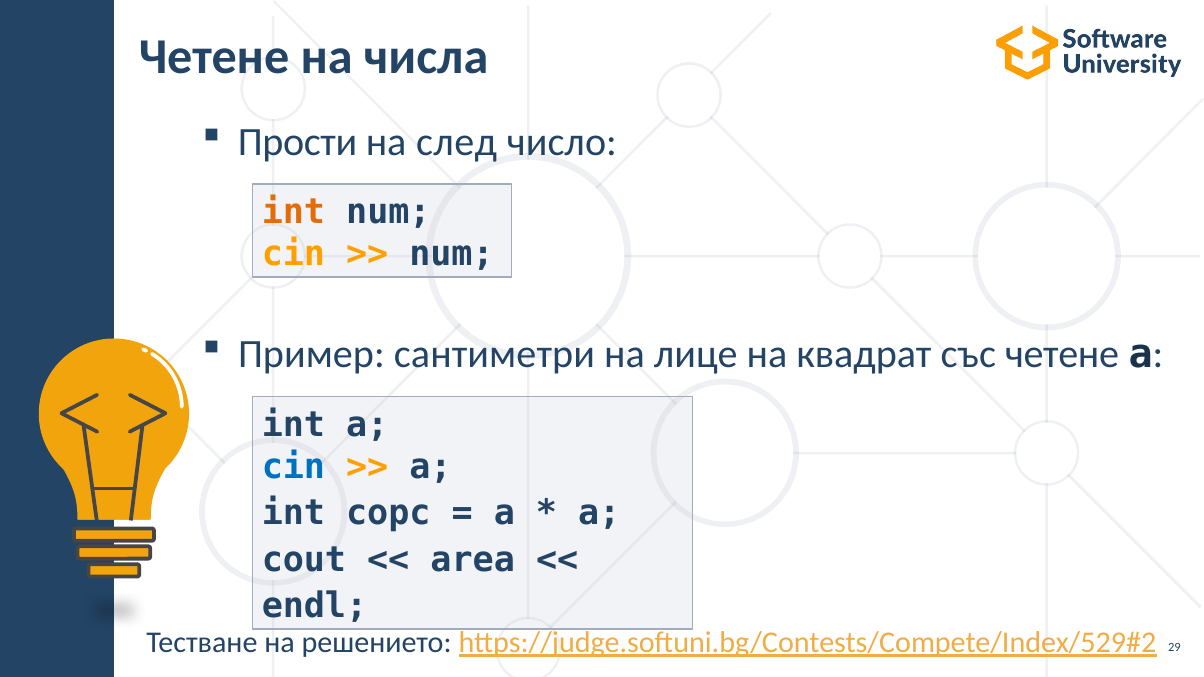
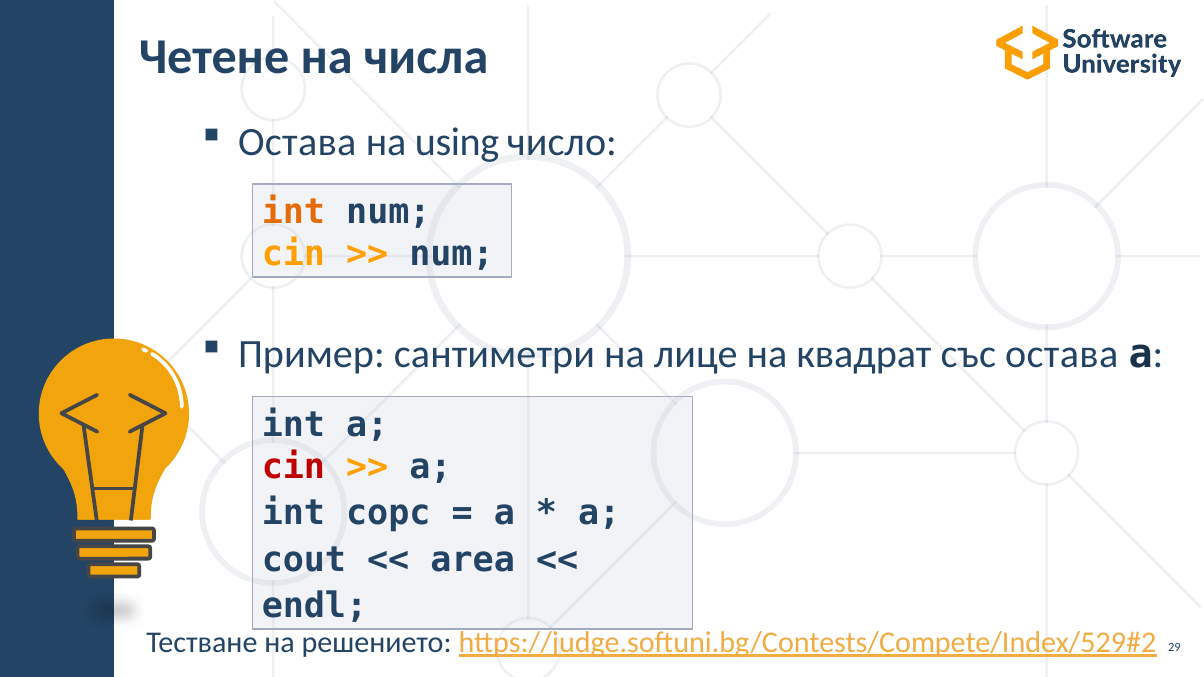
Прости at (298, 143): Прости -> Остава
след: след -> using
със четене: четене -> остава
cin at (293, 467) colour: blue -> red
